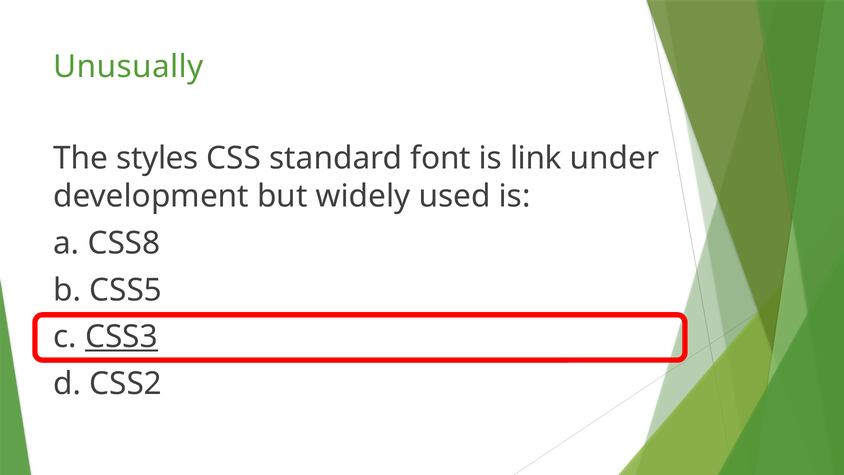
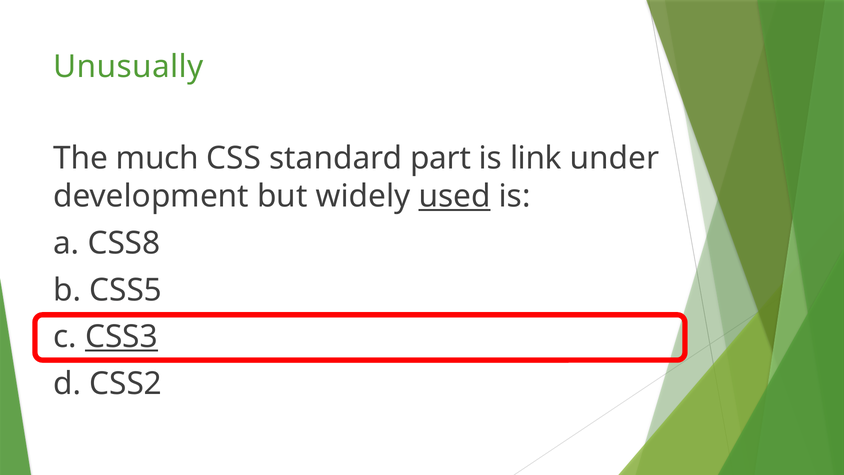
styles: styles -> much
font: font -> part
used underline: none -> present
